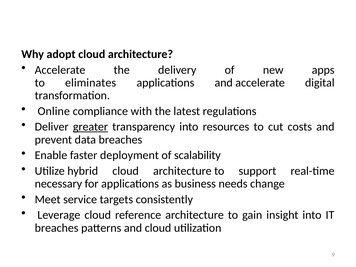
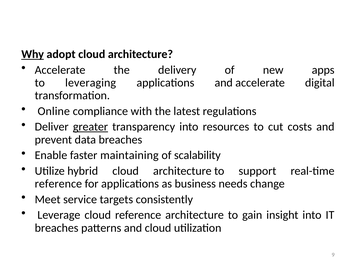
Why underline: none -> present
eliminates: eliminates -> leveraging
deployment: deployment -> maintaining
necessary at (58, 184): necessary -> reference
